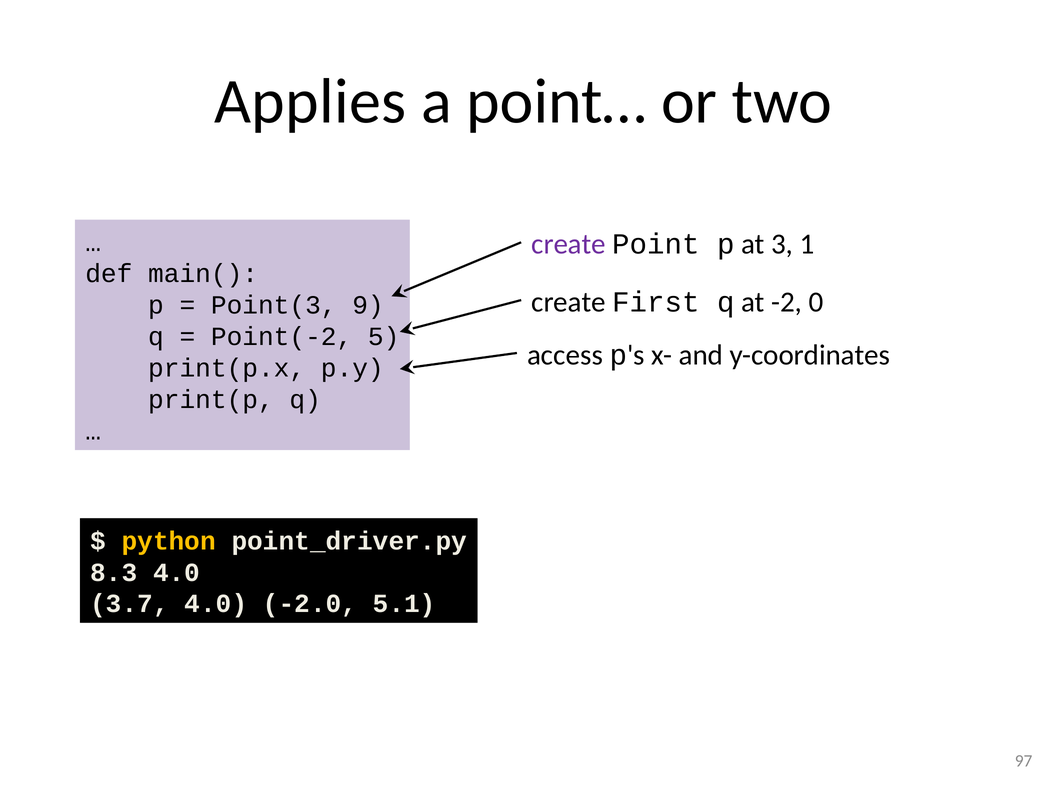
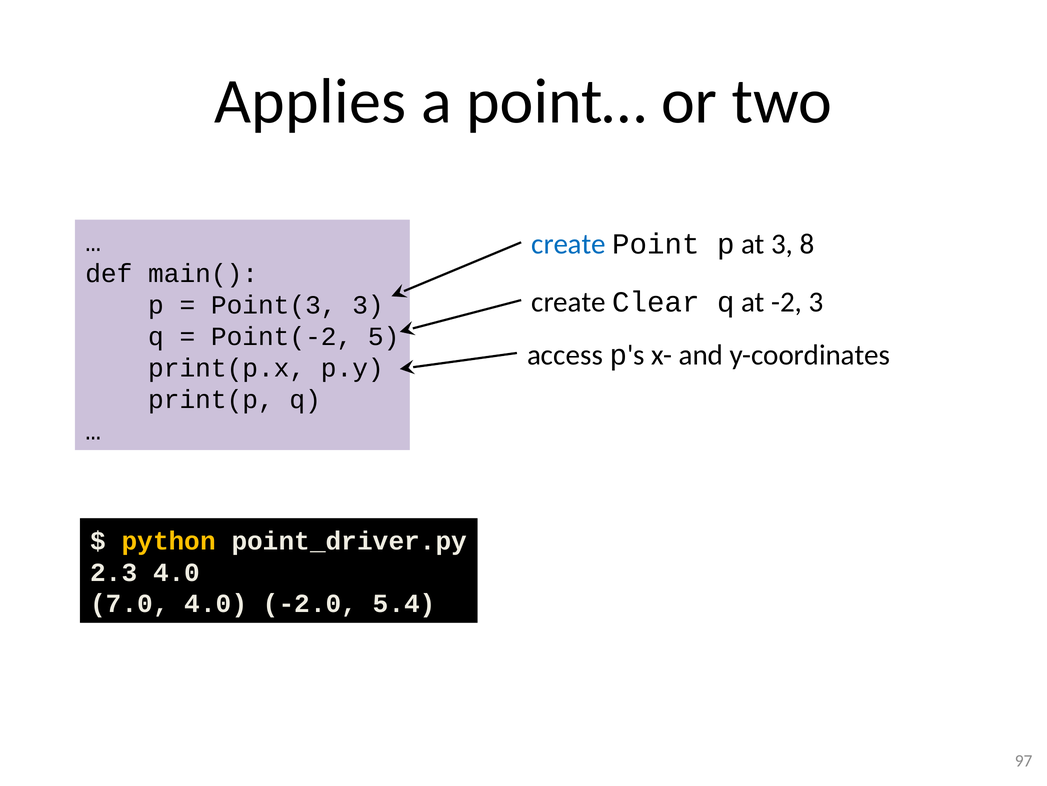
create at (569, 244) colour: purple -> blue
1: 1 -> 8
First: First -> Clear
-2 0: 0 -> 3
Point(3 9: 9 -> 3
8.3: 8.3 -> 2.3
3.7: 3.7 -> 7.0
5.1: 5.1 -> 5.4
